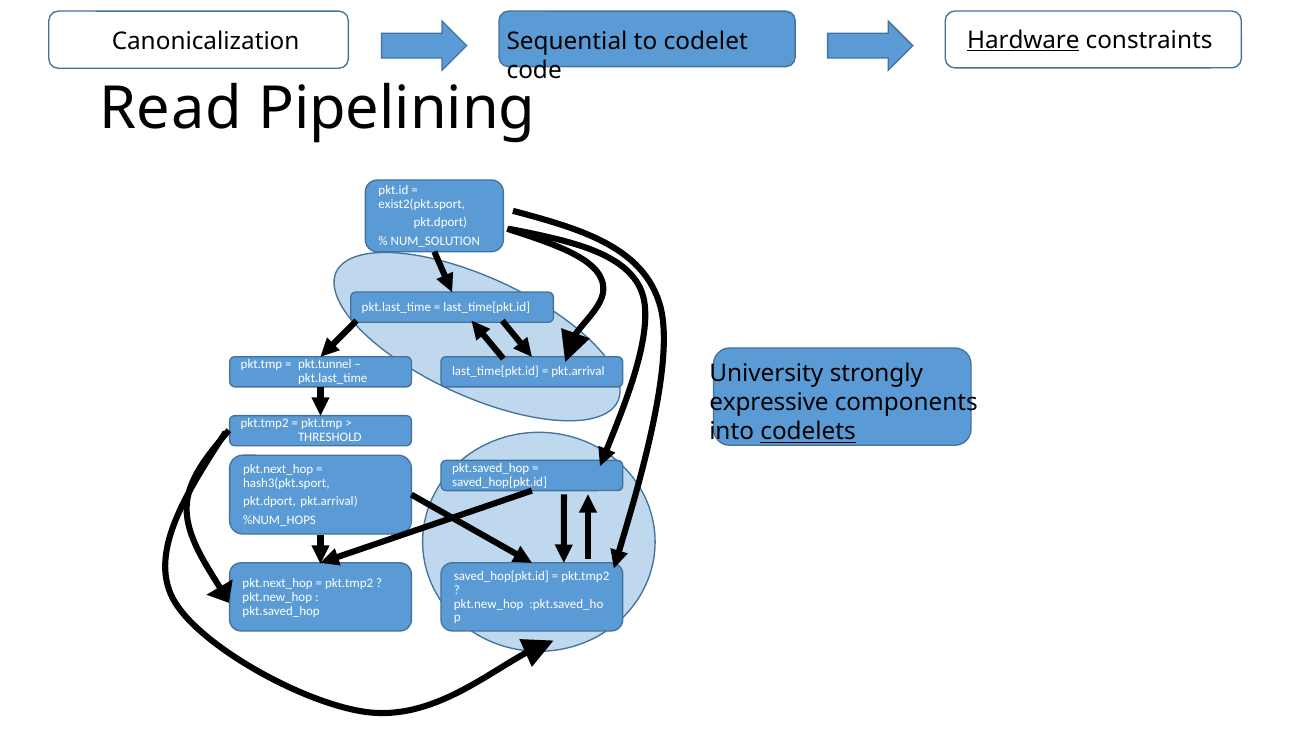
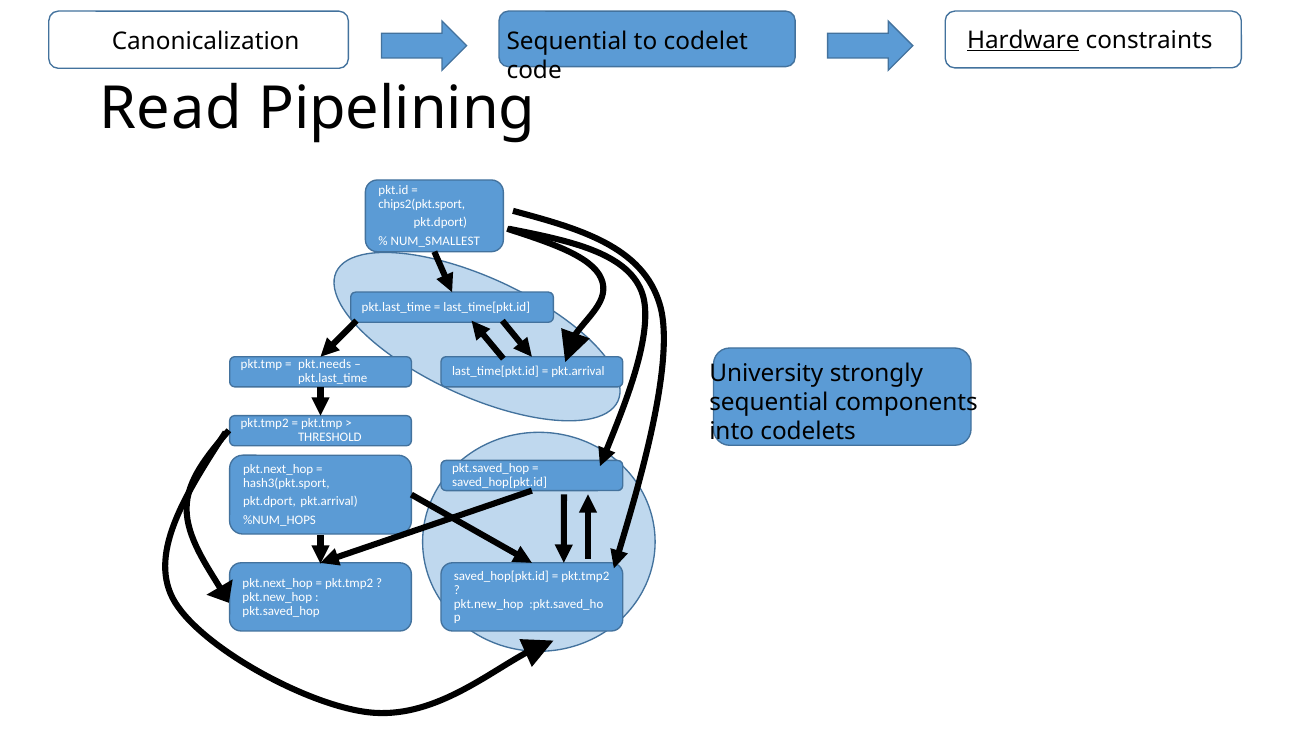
exist2(pkt.sport: exist2(pkt.sport -> chips2(pkt.sport
NUM_SOLUTION: NUM_SOLUTION -> NUM_SMALLEST
pkt.tunnel: pkt.tunnel -> pkt.needs
expressive at (769, 403): expressive -> sequential
codelets underline: present -> none
